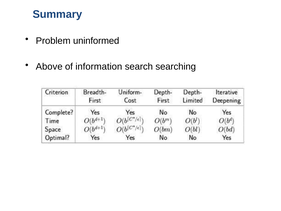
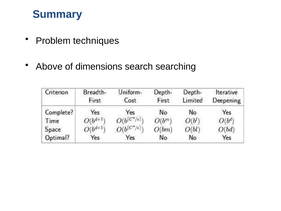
uninformed: uninformed -> techniques
information: information -> dimensions
